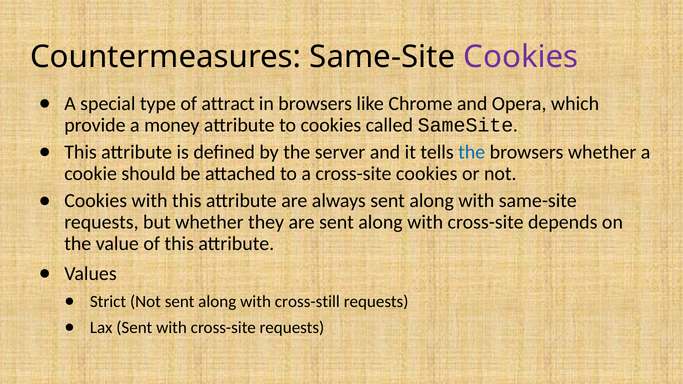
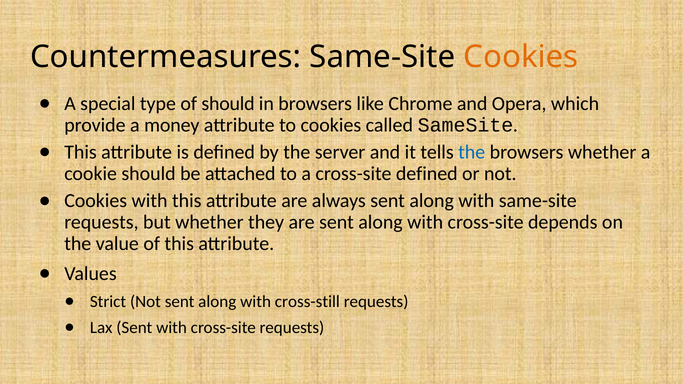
Cookies at (521, 57) colour: purple -> orange
of attract: attract -> should
cross-site cookies: cookies -> defined
